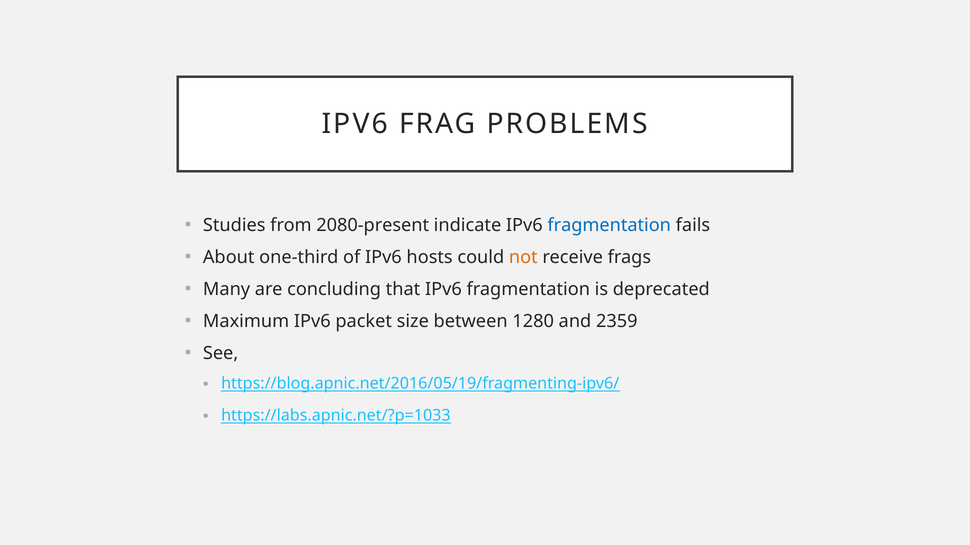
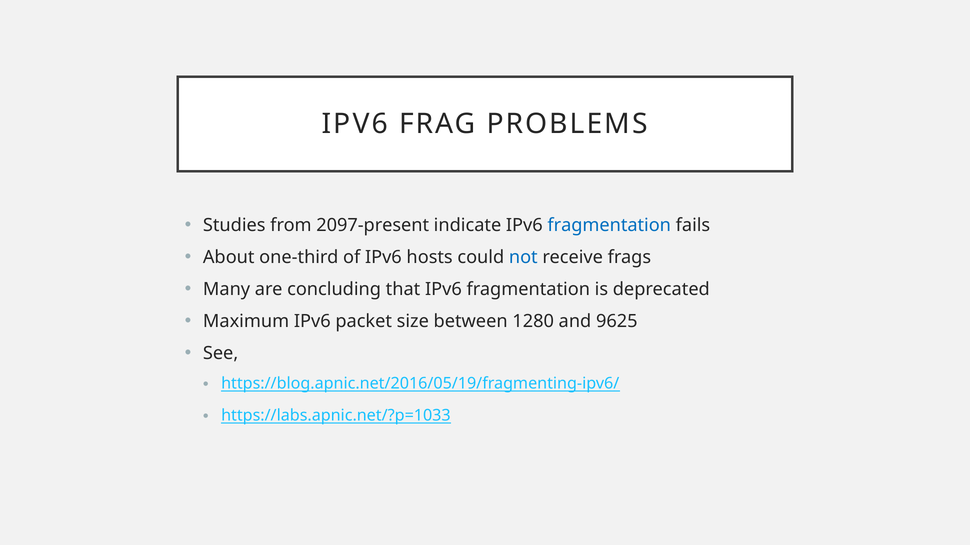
2080-present: 2080-present -> 2097-present
not colour: orange -> blue
2359: 2359 -> 9625
